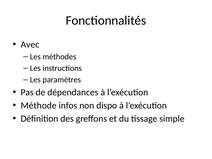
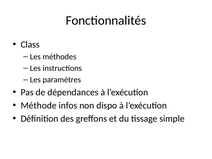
Avec: Avec -> Class
